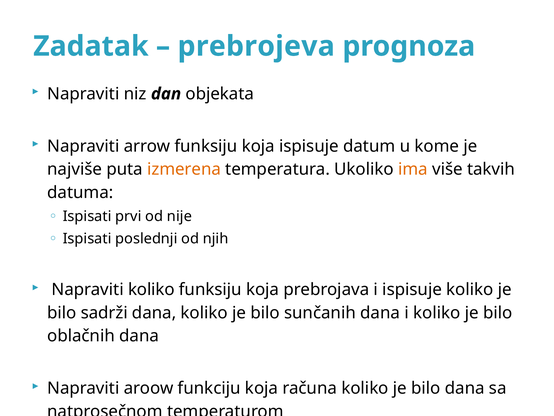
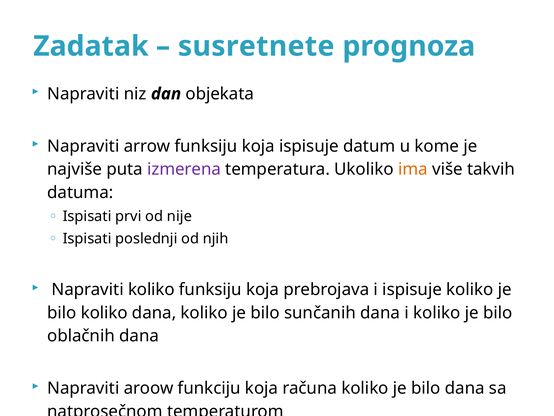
prebrojeva: prebrojeva -> susretnete
izmerena colour: orange -> purple
bilo sadrži: sadrži -> koliko
